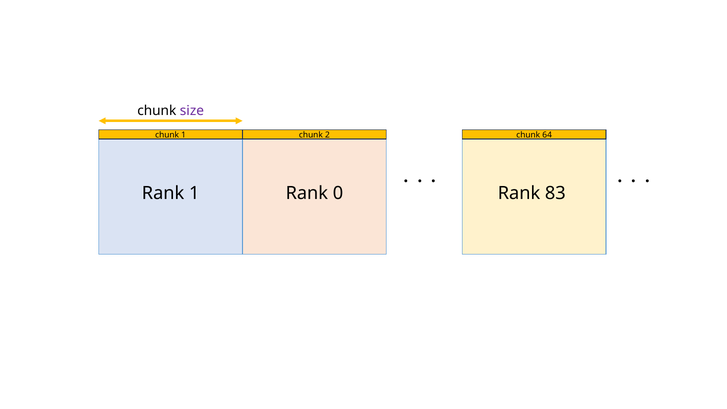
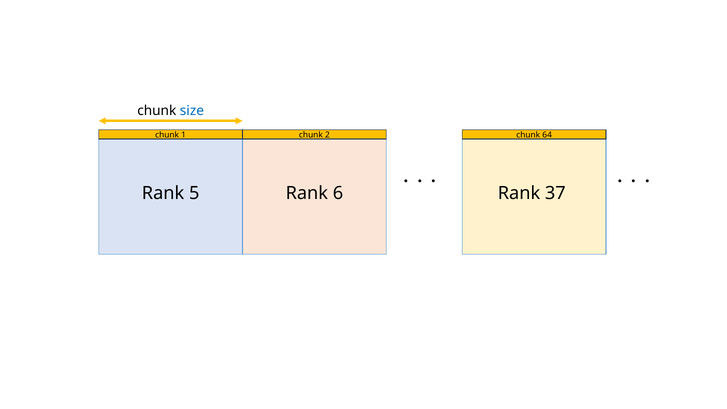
size colour: purple -> blue
Rank 1: 1 -> 5
0: 0 -> 6
83: 83 -> 37
